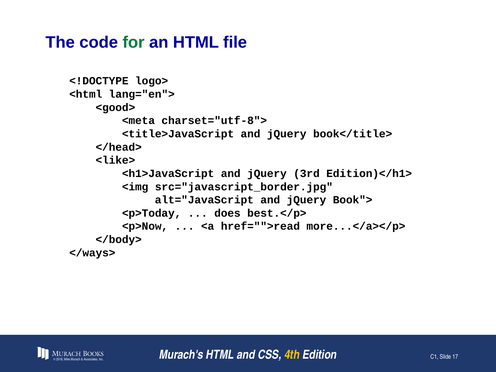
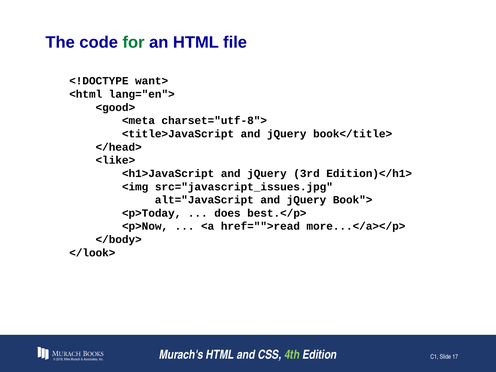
logo>: logo> -> want>
src="javascript_border.jpg: src="javascript_border.jpg -> src="javascript_issues.jpg
</ways>: </ways> -> </look>
4th colour: yellow -> light green
